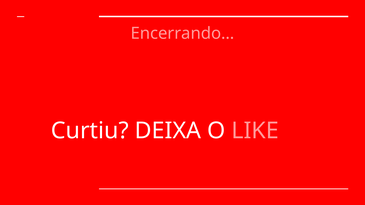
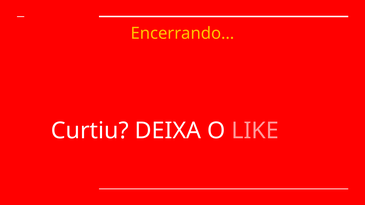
Encerrando… colour: pink -> yellow
